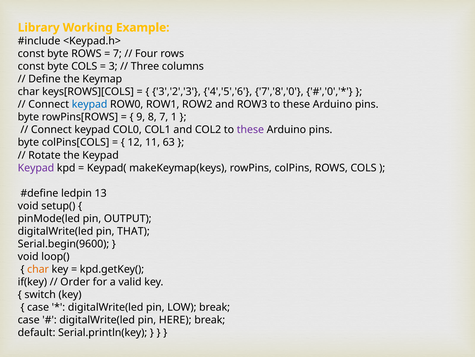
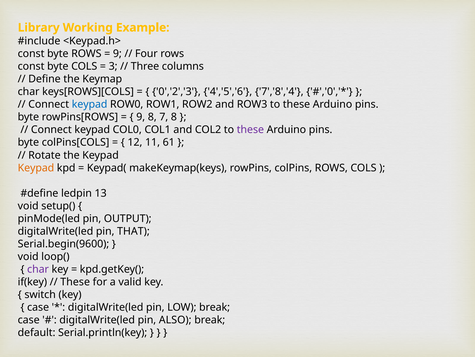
7 at (117, 54): 7 -> 9
3','2','3: 3','2','3 -> 0','2','3
7','8','0: 7','8','0 -> 7','8','4
7 1: 1 -> 8
63: 63 -> 61
Keypad at (36, 168) colour: purple -> orange
char at (38, 269) colour: orange -> purple
Order at (75, 281): Order -> These
HERE: HERE -> ALSO
